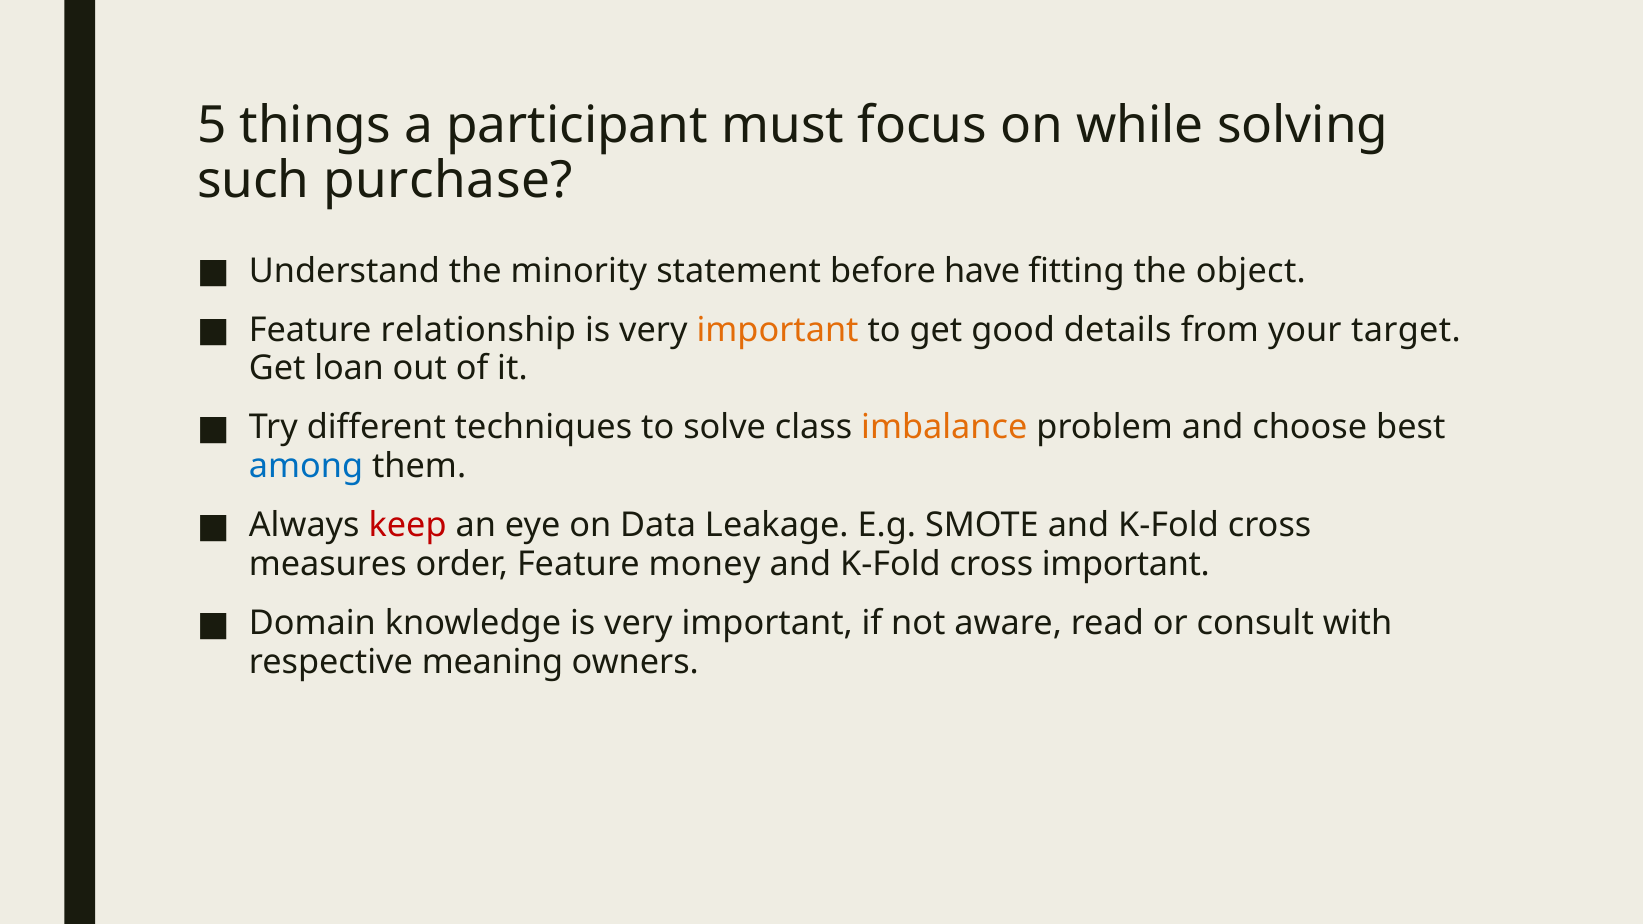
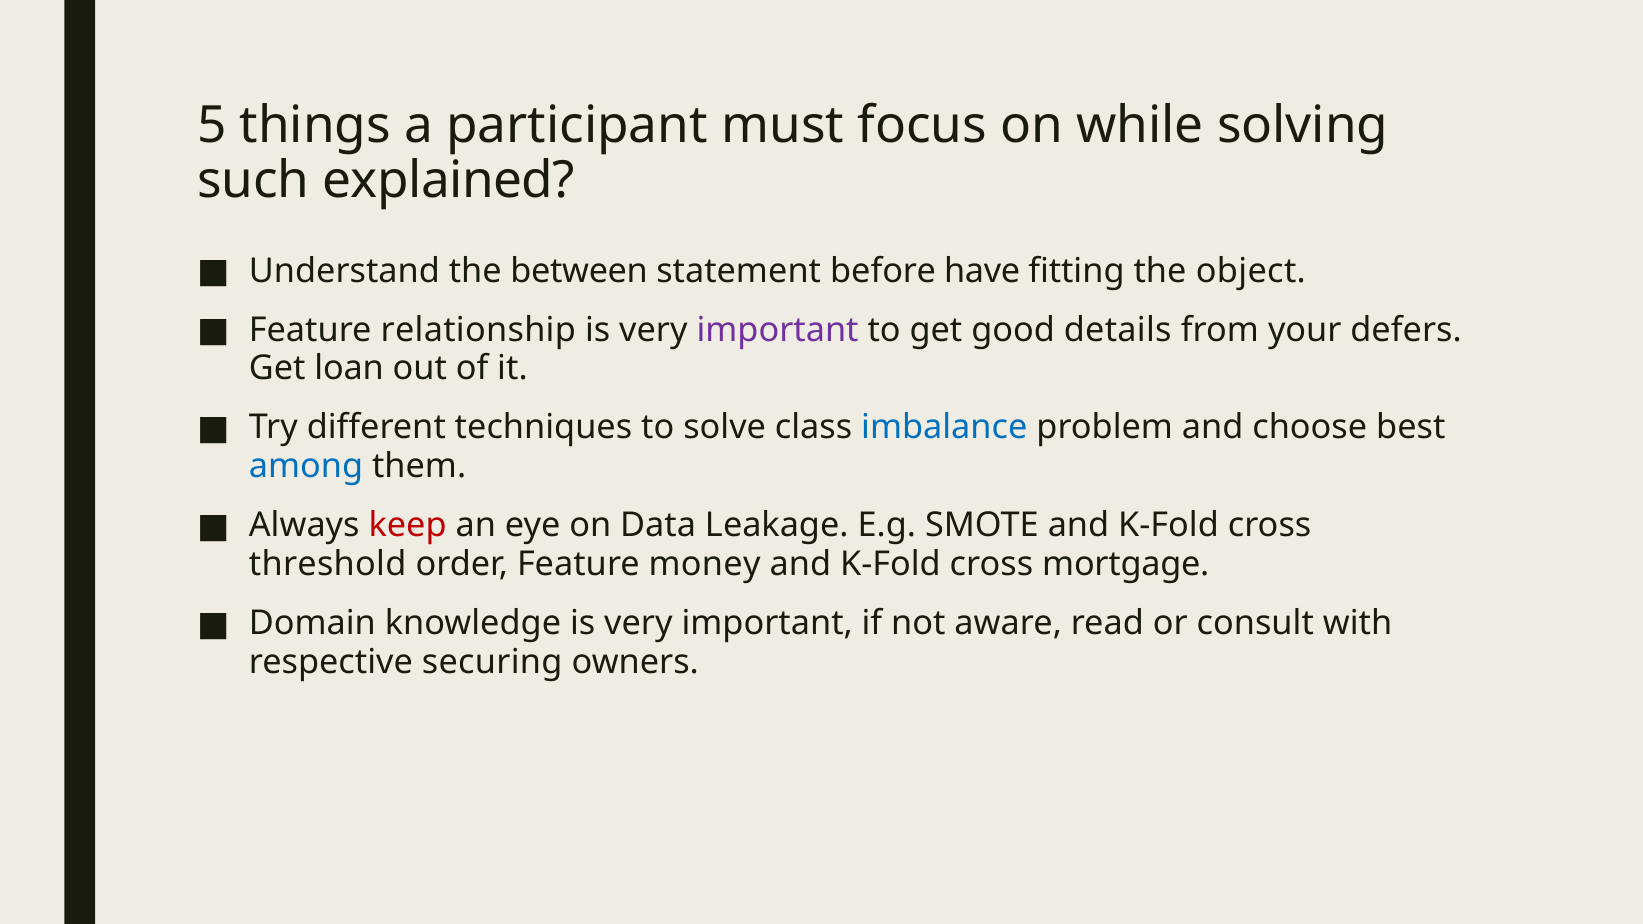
purchase: purchase -> explained
minority: minority -> between
important at (778, 330) colour: orange -> purple
target: target -> defers
imbalance colour: orange -> blue
measures: measures -> threshold
cross important: important -> mortgage
meaning: meaning -> securing
